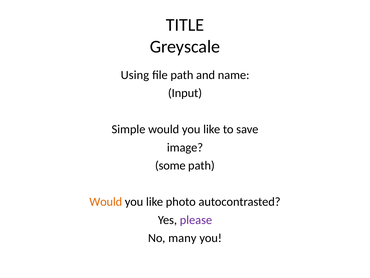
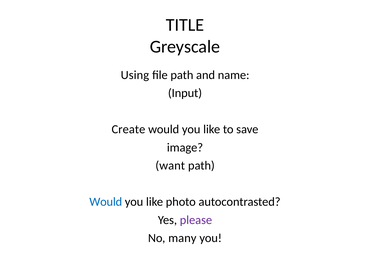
Simple: Simple -> Create
some: some -> want
Would at (106, 202) colour: orange -> blue
